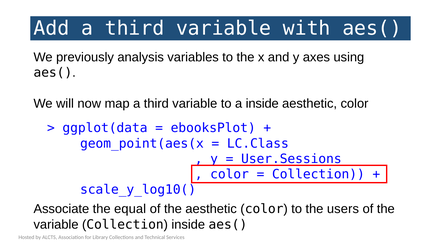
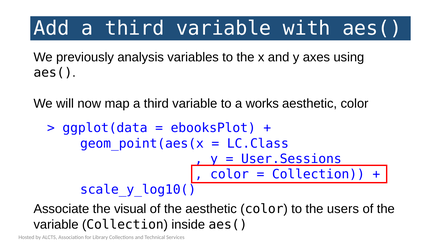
a inside: inside -> works
equal: equal -> visual
